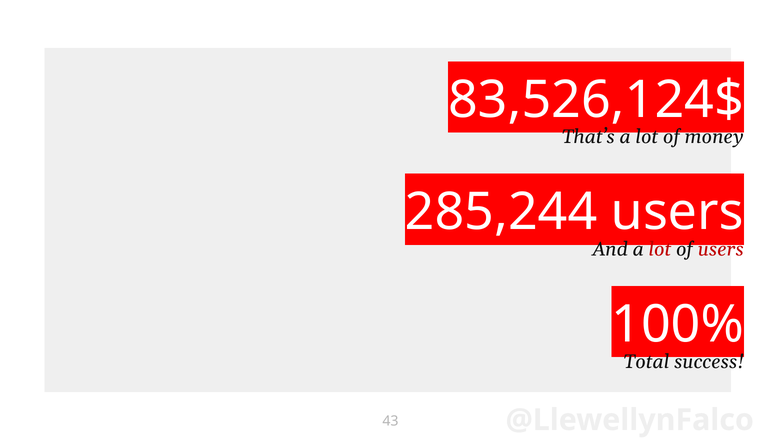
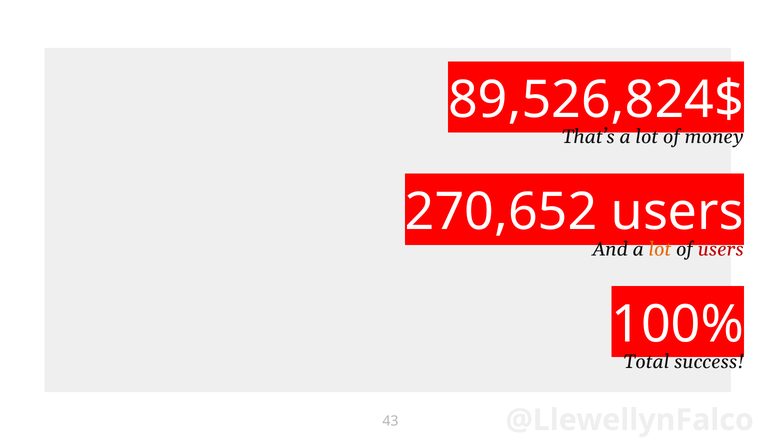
83,526,124$: 83,526,124$ -> 89,526,824$
285,244: 285,244 -> 270,652
lot at (660, 249) colour: red -> orange
